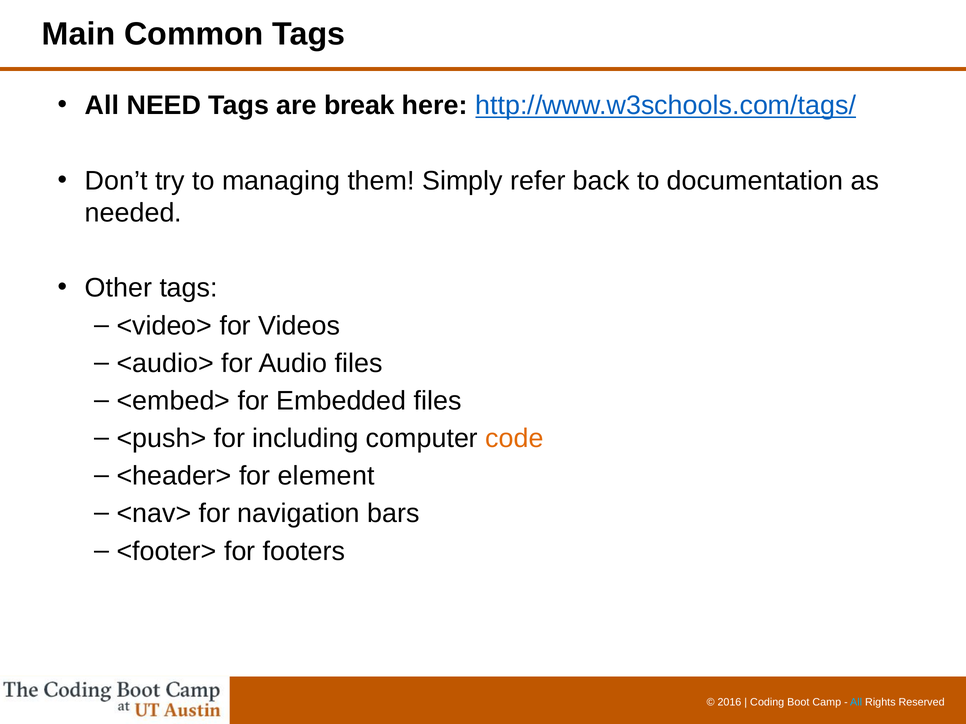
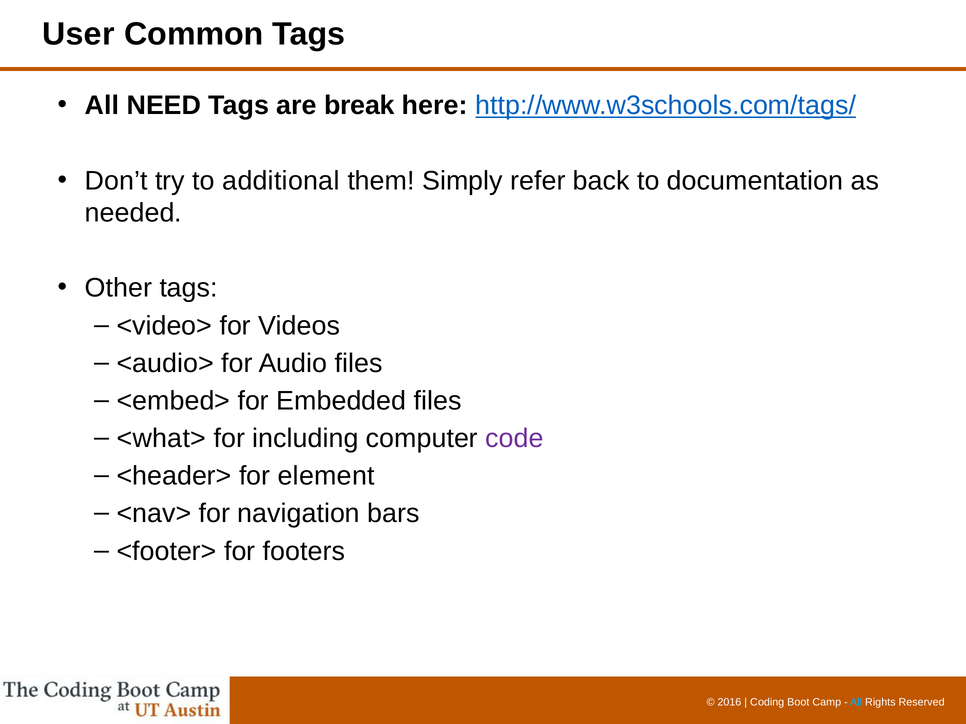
Main: Main -> User
managing: managing -> additional
<push>: <push> -> <what>
code colour: orange -> purple
